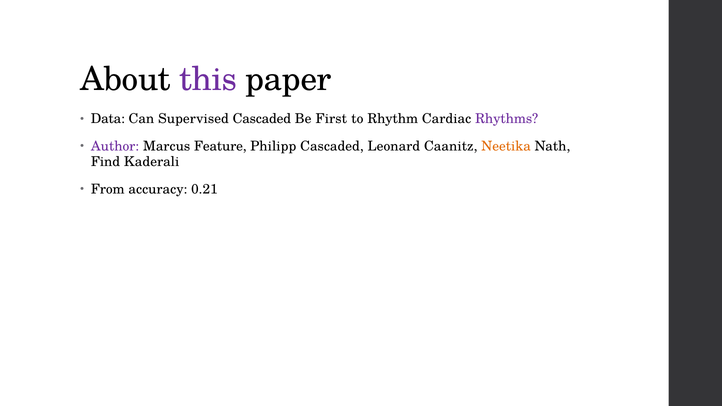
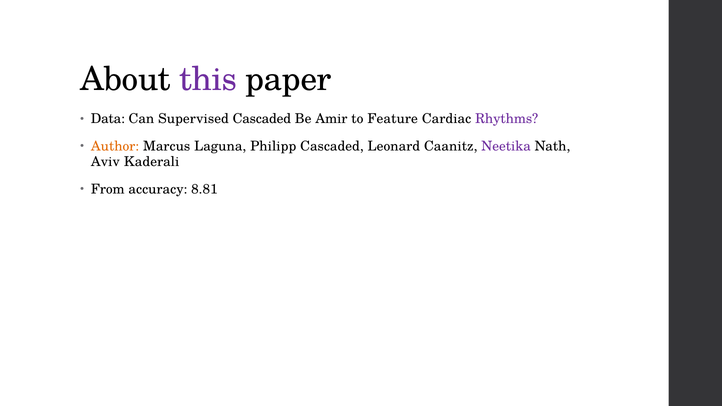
First: First -> Amir
Rhythm: Rhythm -> Feature
Author colour: purple -> orange
Feature: Feature -> Laguna
Neetika colour: orange -> purple
Find: Find -> Aviv
0.21: 0.21 -> 8.81
